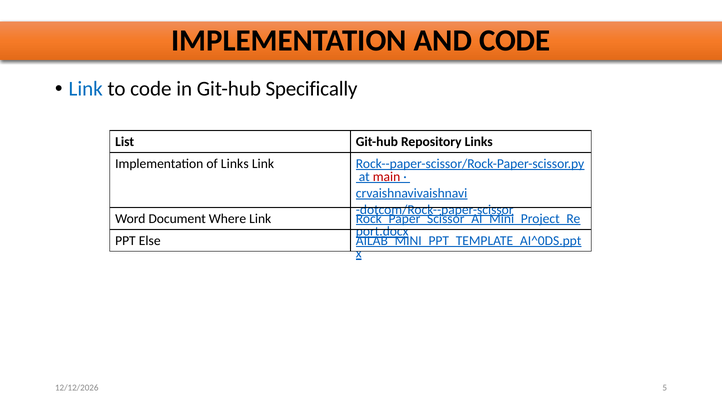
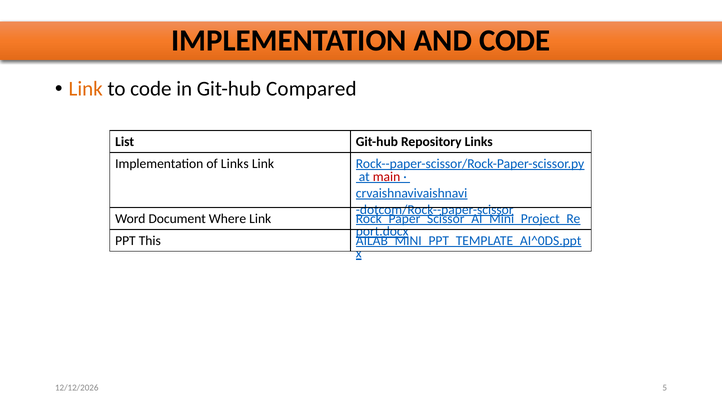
Link at (86, 89) colour: blue -> orange
Specifically: Specifically -> Compared
Else: Else -> This
